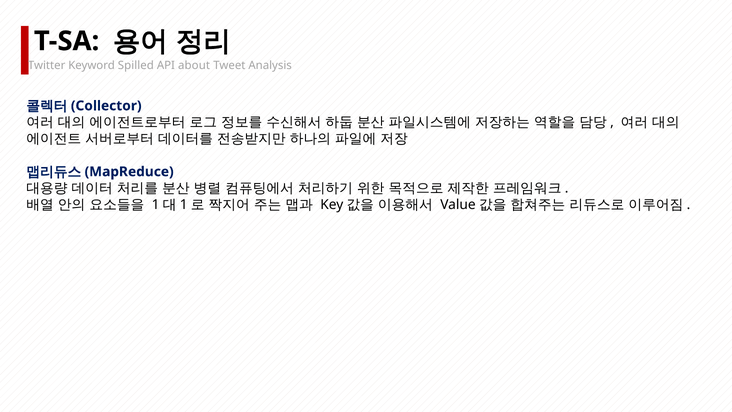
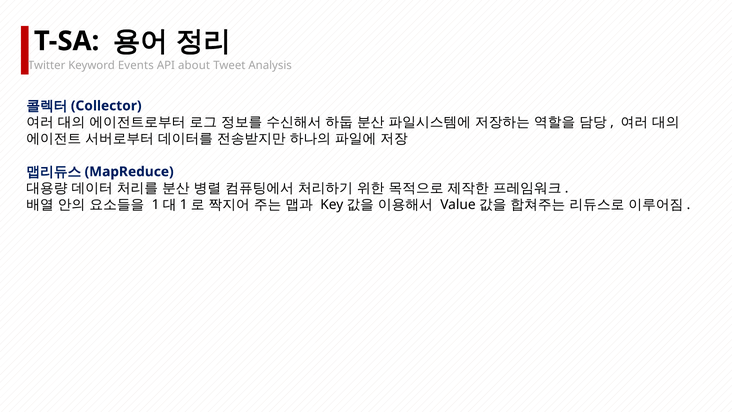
Spilled: Spilled -> Events
